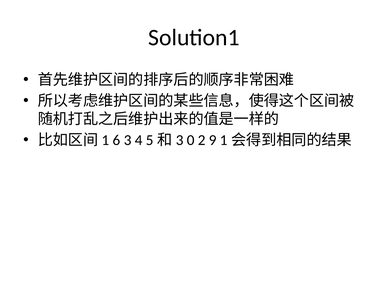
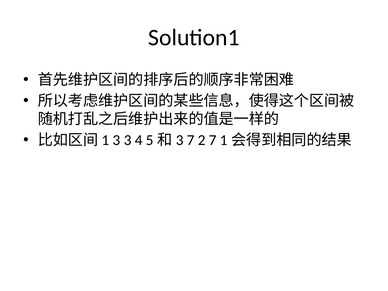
6 at (117, 140): 6 -> 3
0 at (191, 140): 0 -> 7
2 9: 9 -> 7
